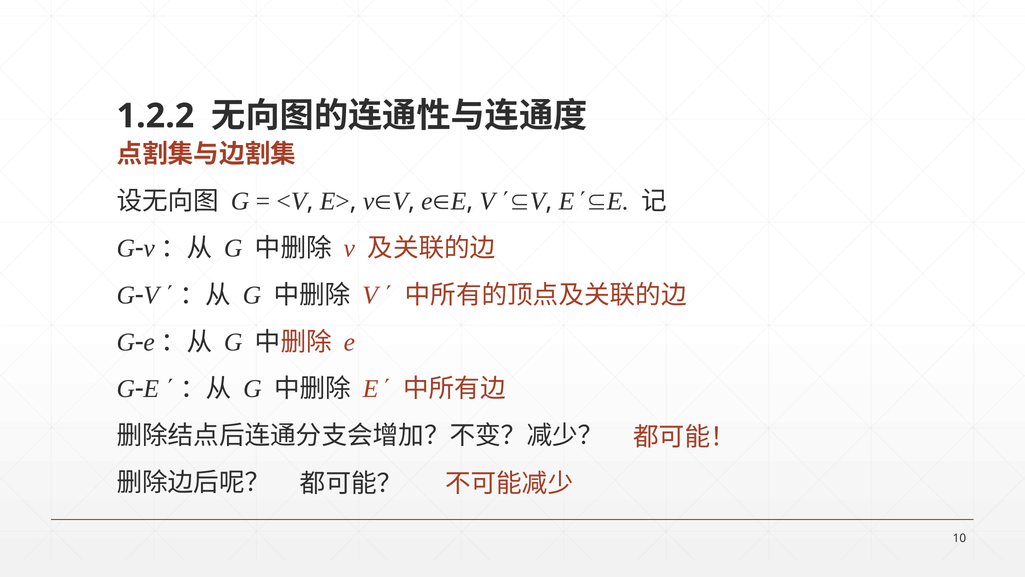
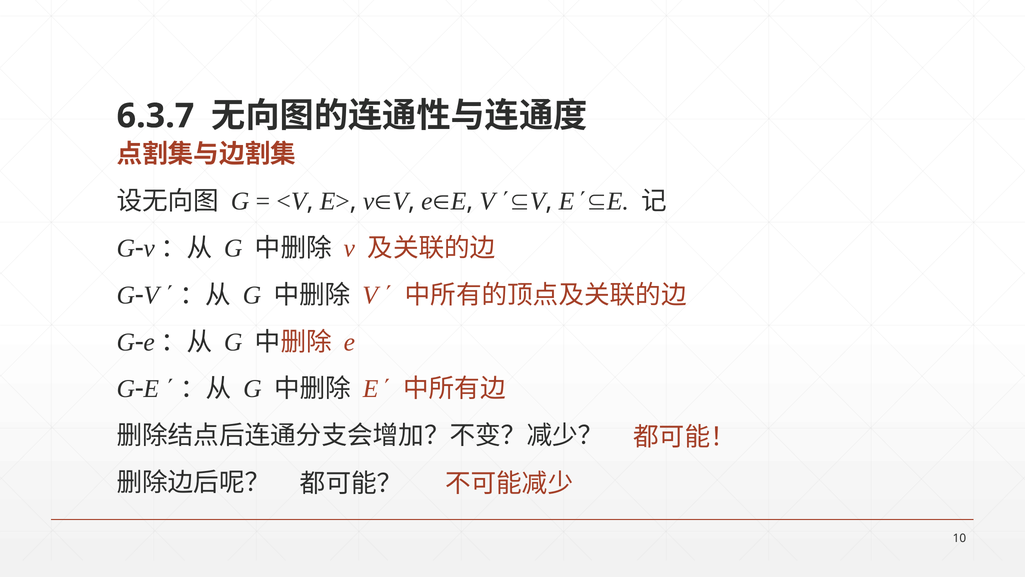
1.2.2: 1.2.2 -> 6.3.7
